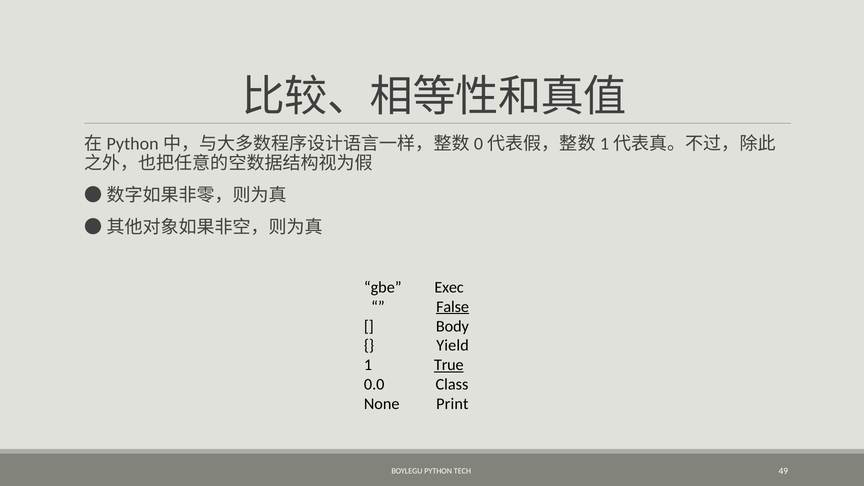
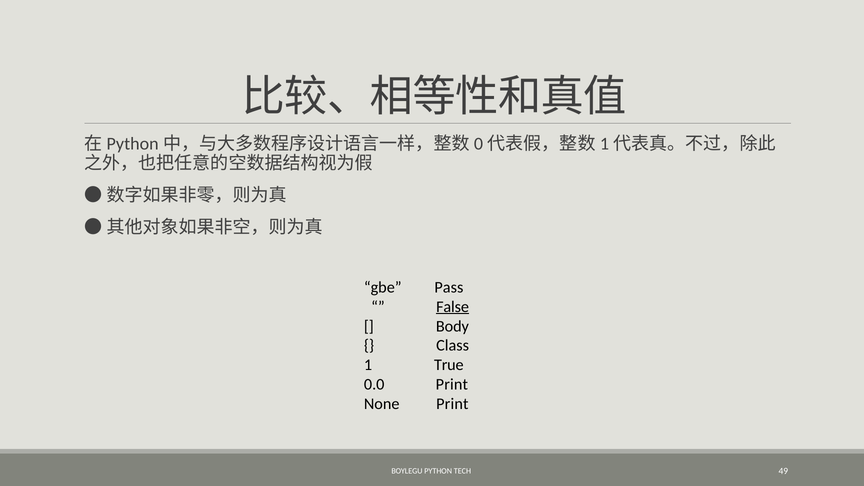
Exec: Exec -> Pass
Yield: Yield -> Class
True underline: present -> none
0.0 Class: Class -> Print
